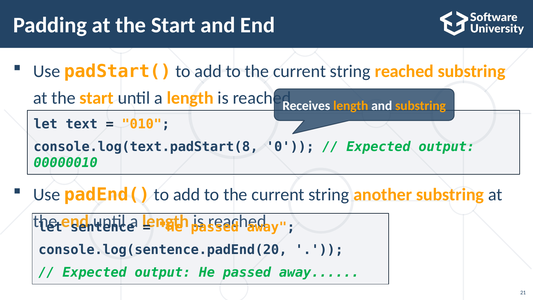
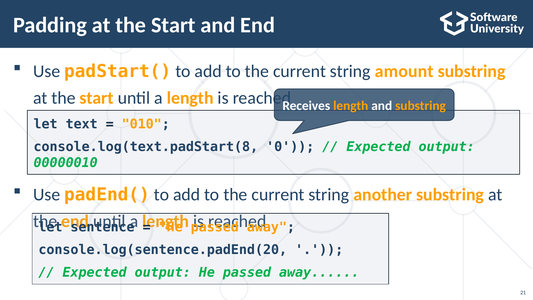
string reached: reached -> amount
